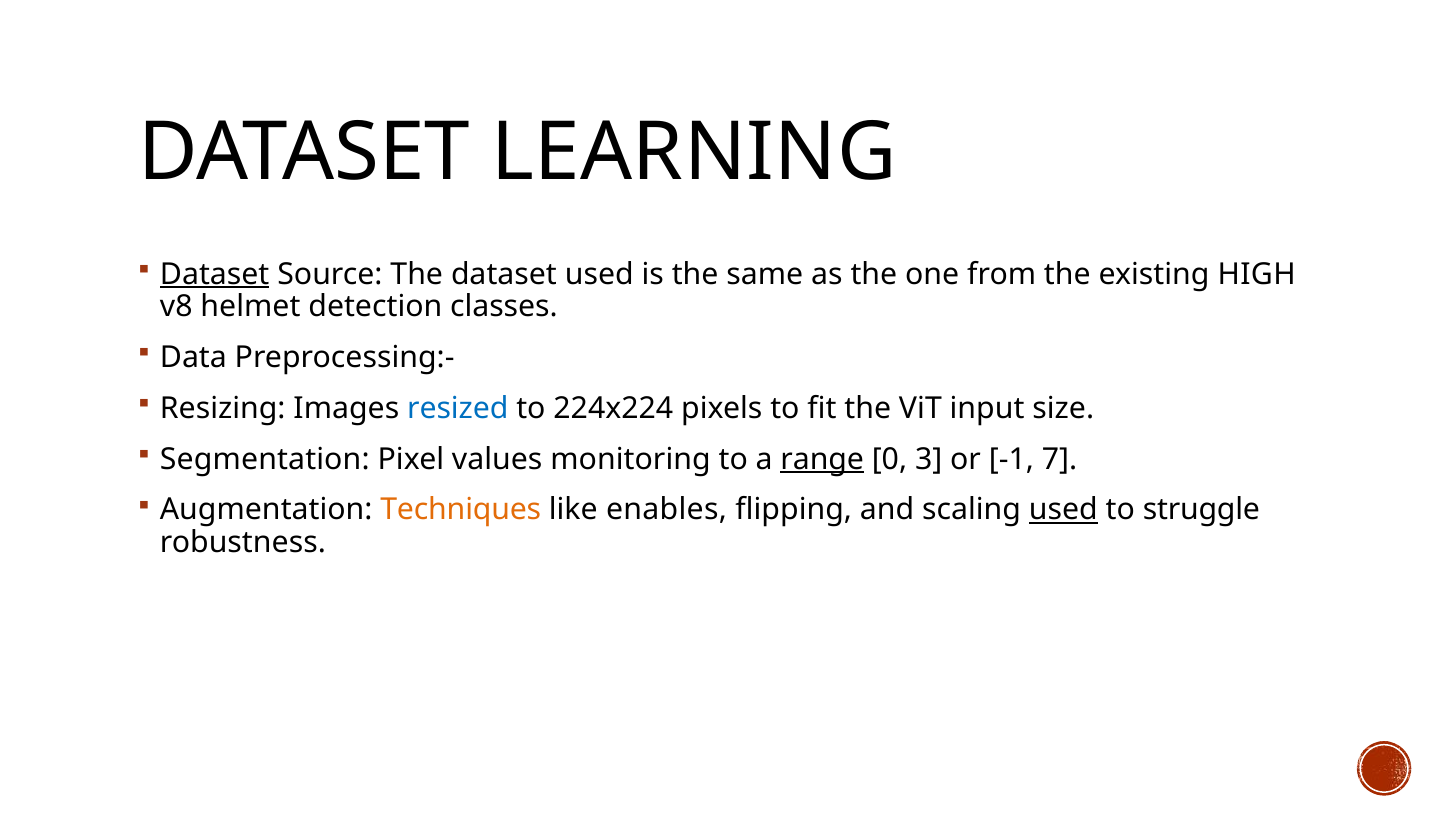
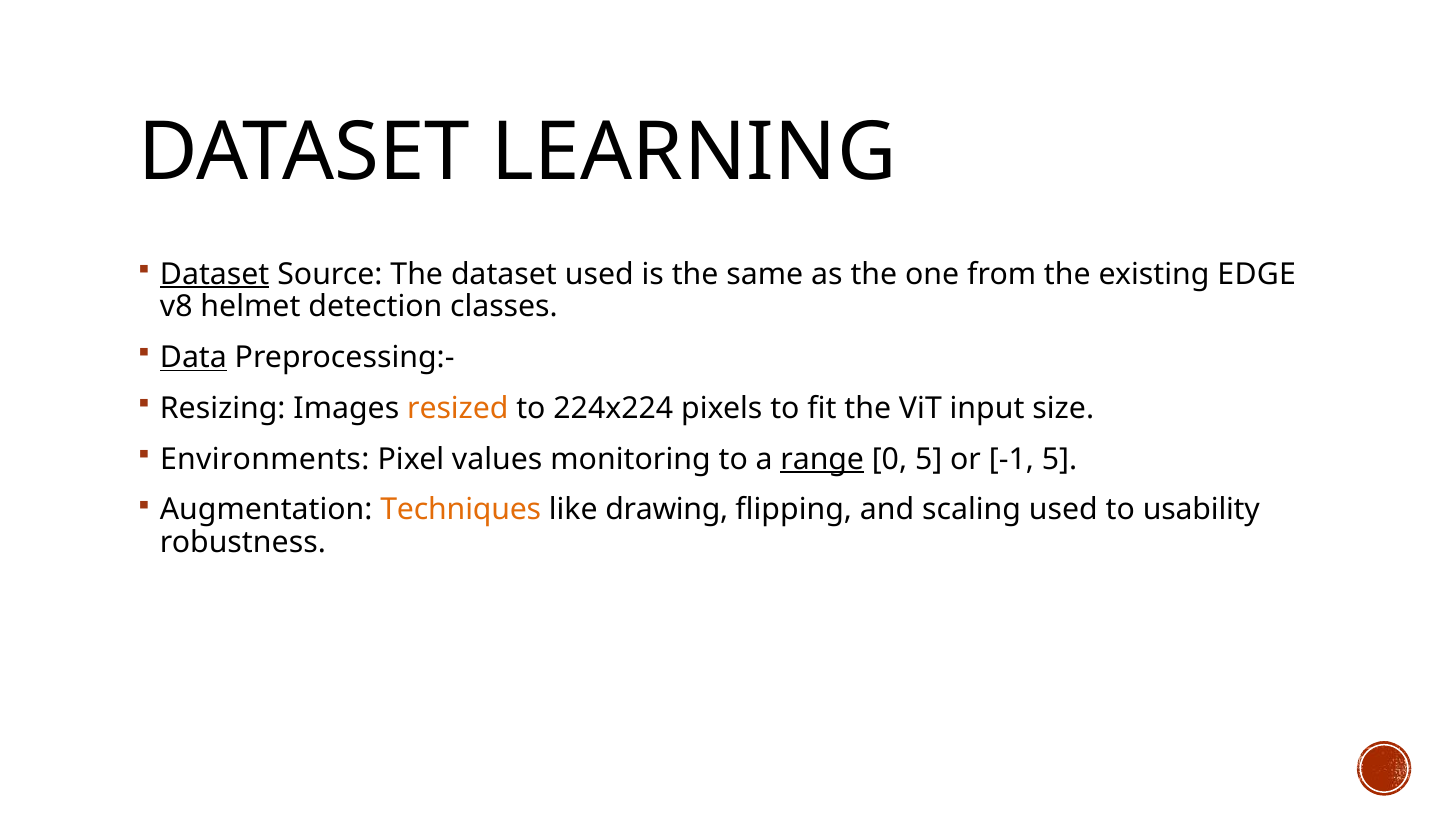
HIGH: HIGH -> EDGE
Data underline: none -> present
resized colour: blue -> orange
Segmentation: Segmentation -> Environments
0 3: 3 -> 5
-1 7: 7 -> 5
enables: enables -> drawing
used at (1063, 510) underline: present -> none
struggle: struggle -> usability
